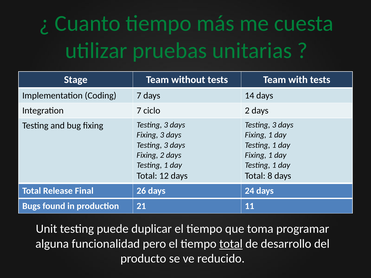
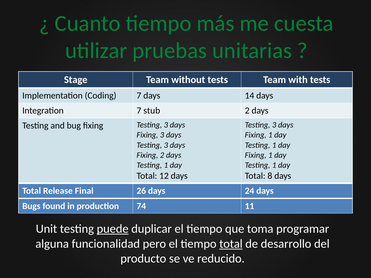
ciclo: ciclo -> stub
21: 21 -> 74
puede underline: none -> present
